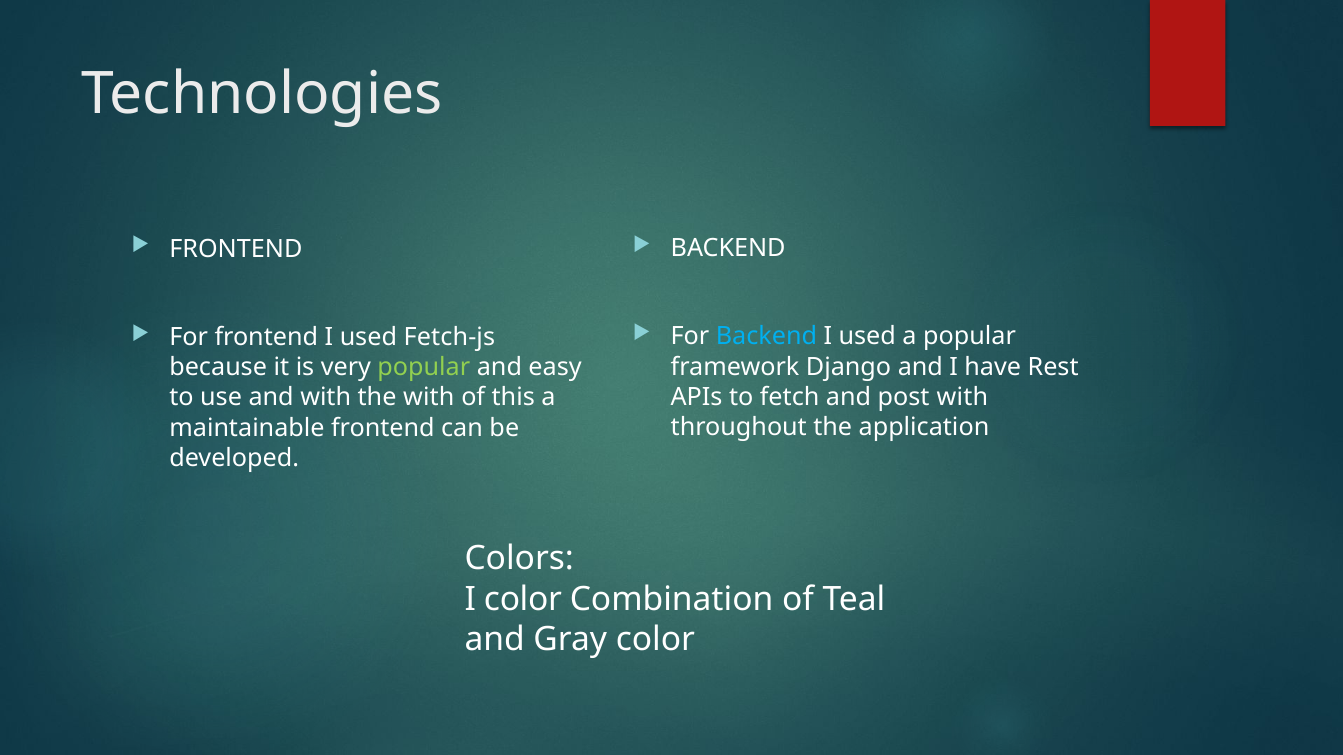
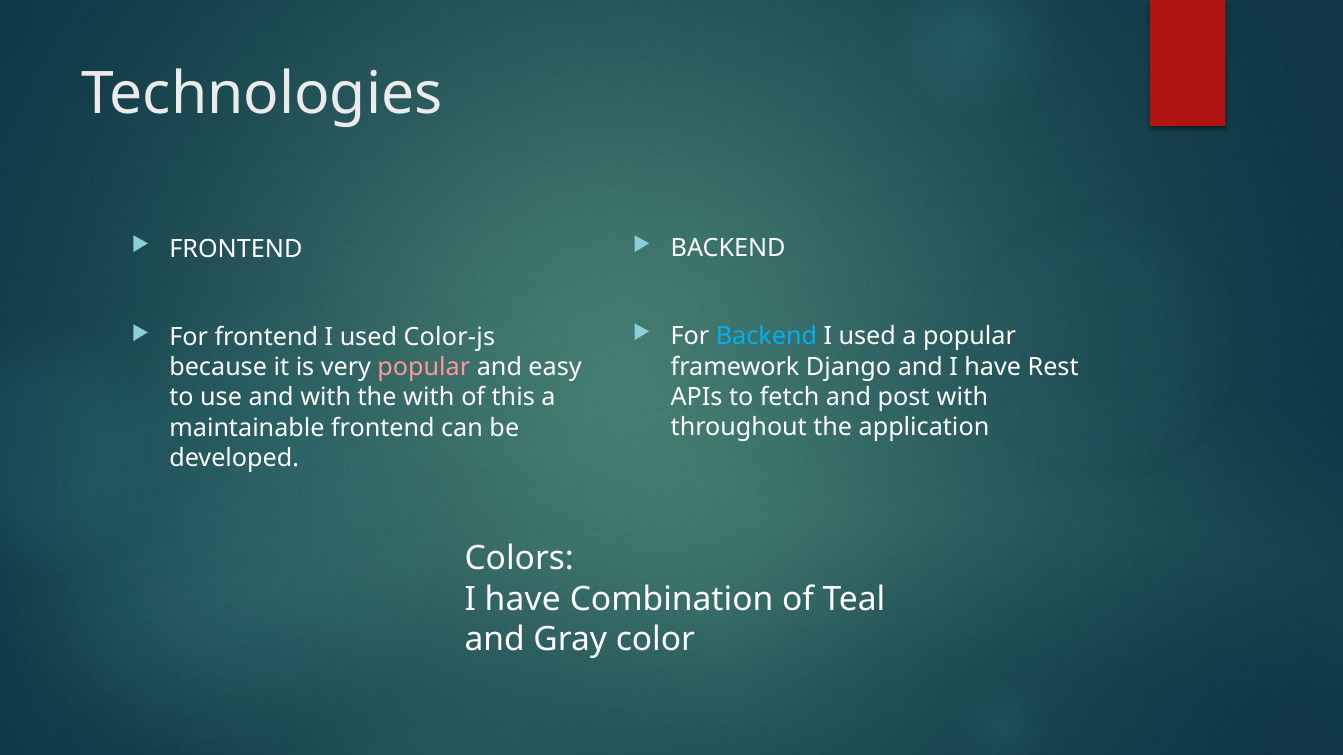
Fetch-js: Fetch-js -> Color-js
popular at (424, 368) colour: light green -> pink
color at (523, 599): color -> have
